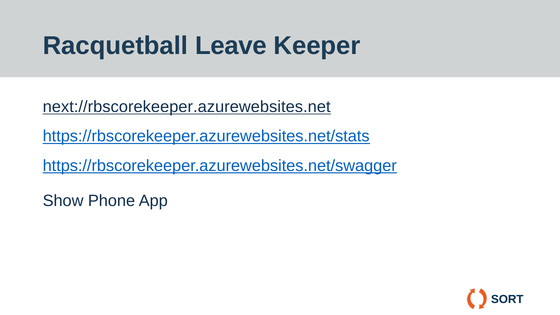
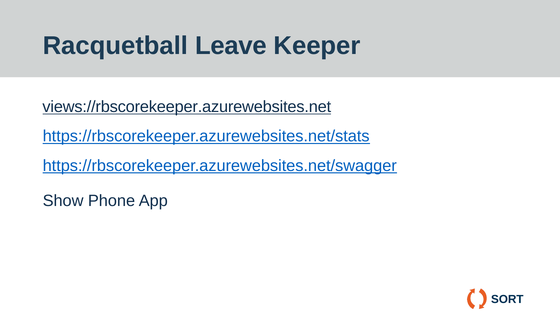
next://rbscorekeeper.azurewebsites.net: next://rbscorekeeper.azurewebsites.net -> views://rbscorekeeper.azurewebsites.net
